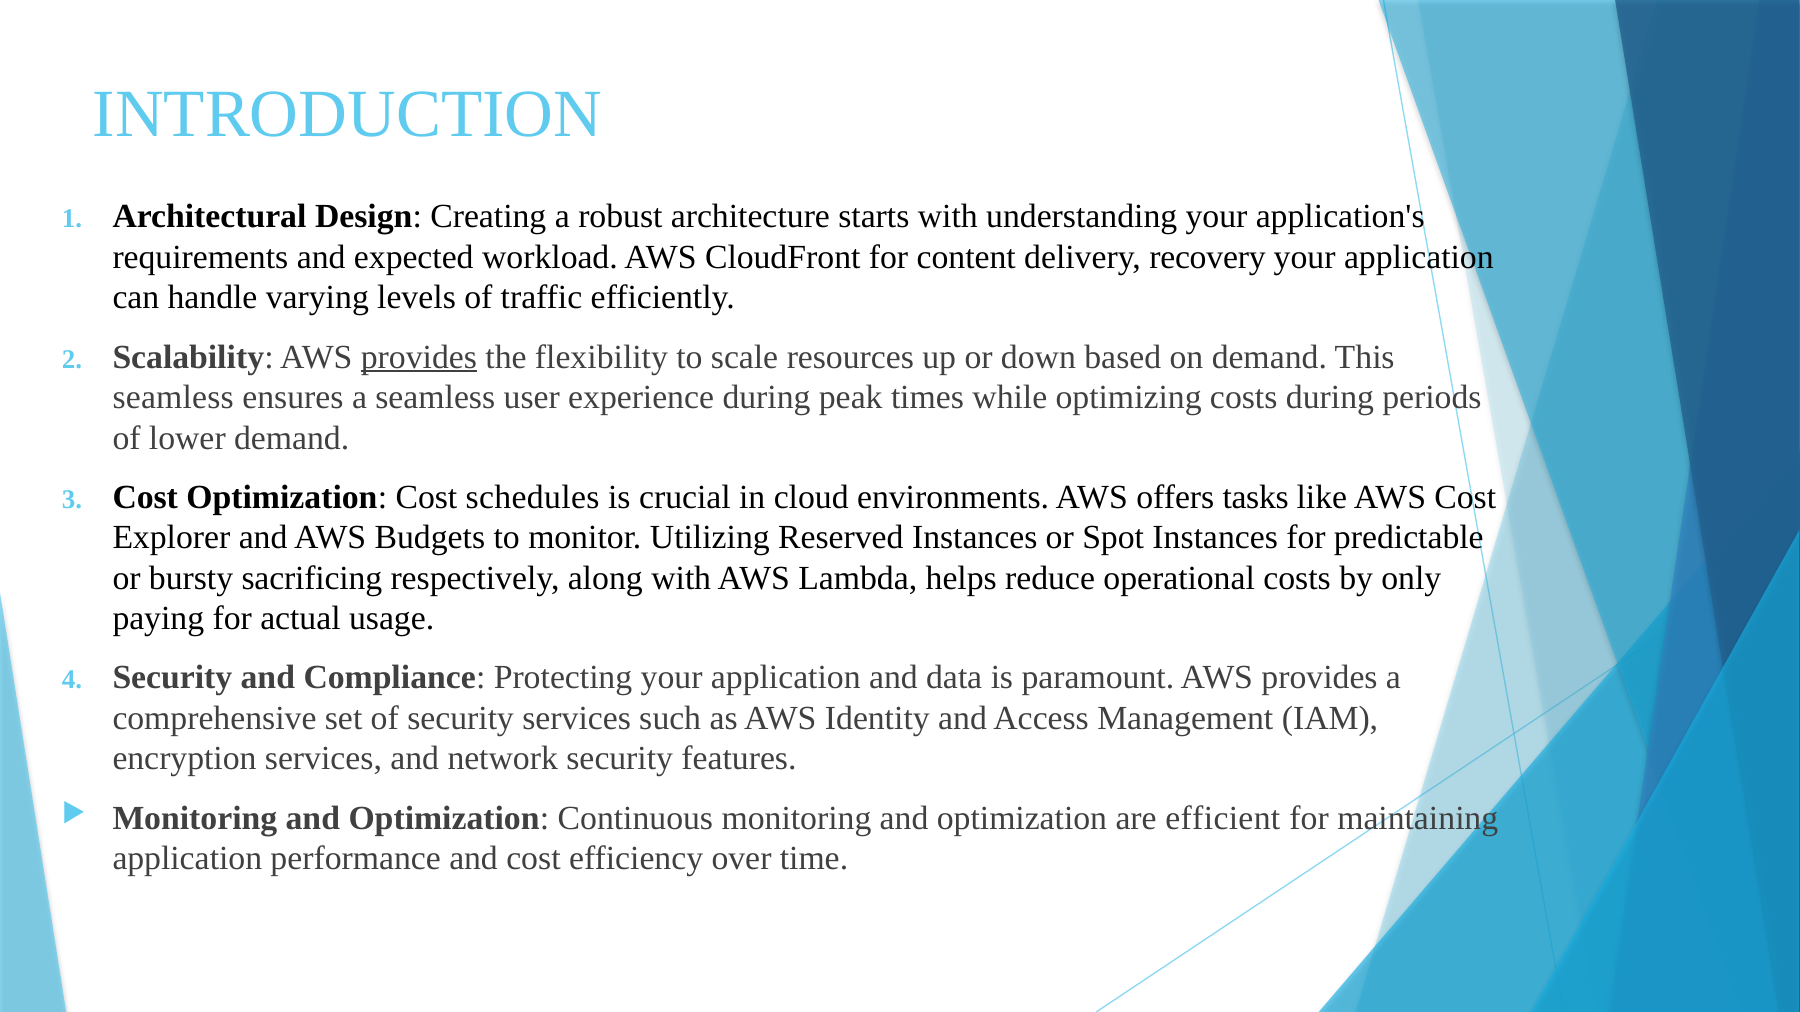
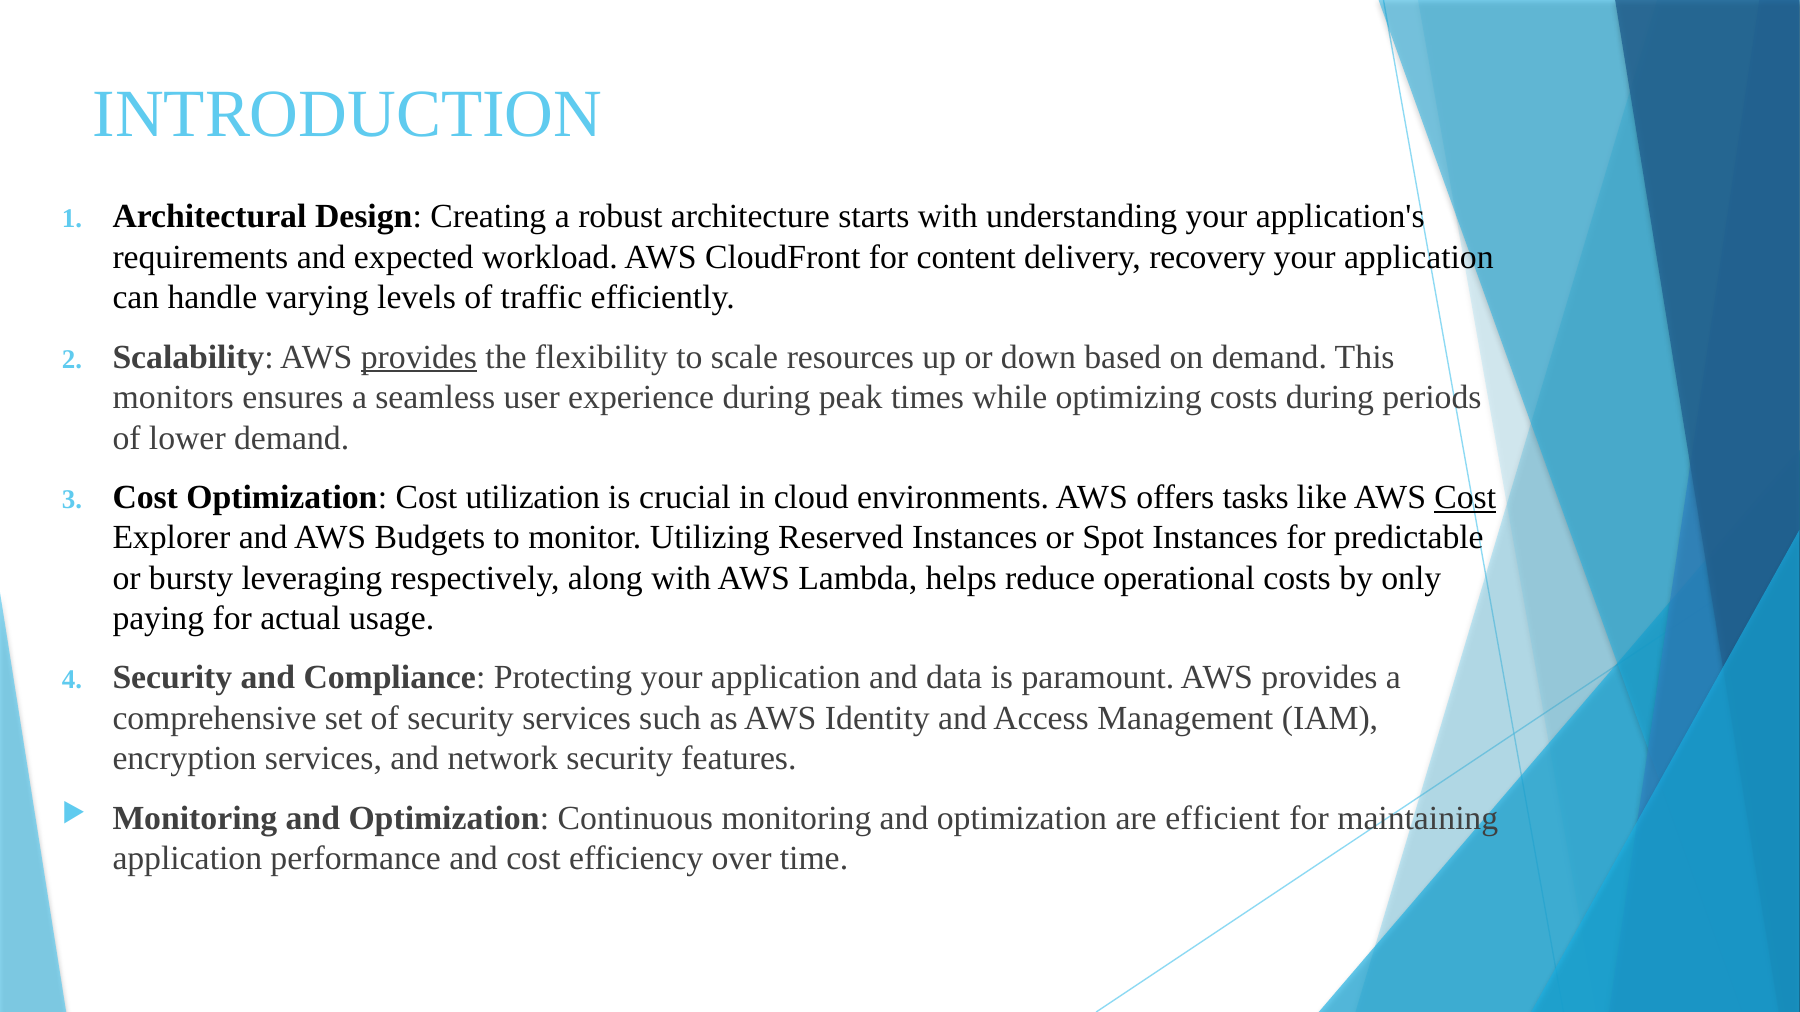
seamless at (173, 398): seamless -> monitors
schedules: schedules -> utilization
Cost at (1465, 497) underline: none -> present
sacrificing: sacrificing -> leveraging
